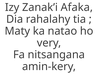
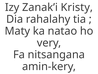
Afaka: Afaka -> Kristy
